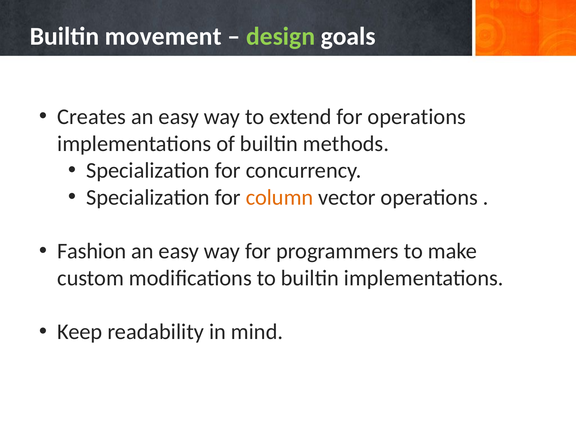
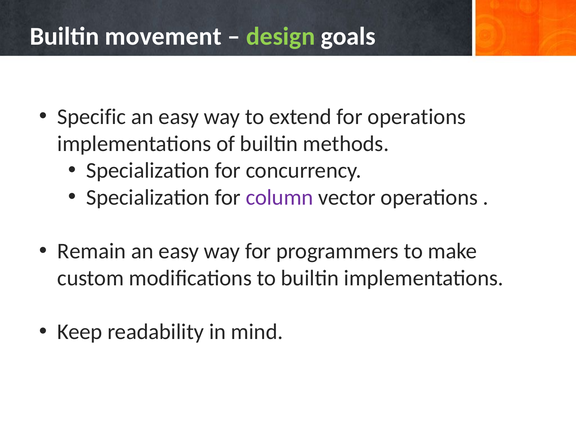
Creates: Creates -> Specific
column colour: orange -> purple
Fashion: Fashion -> Remain
